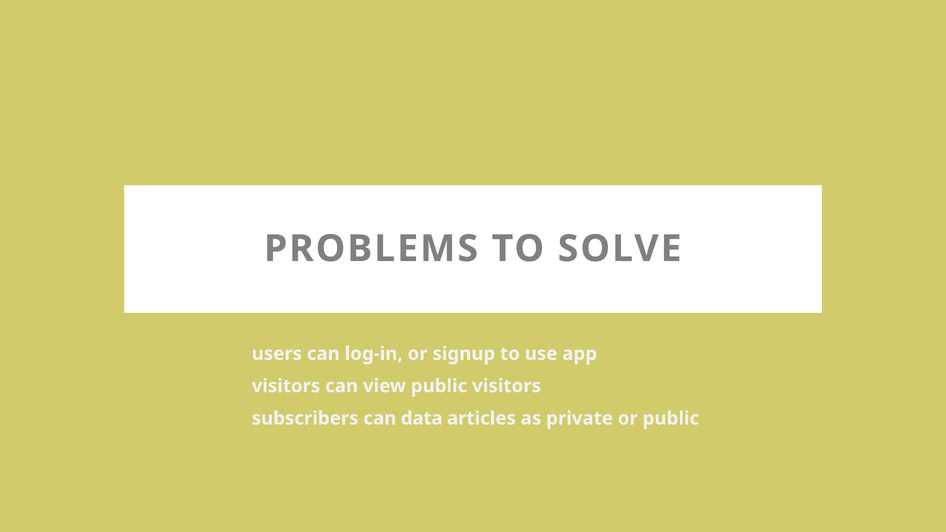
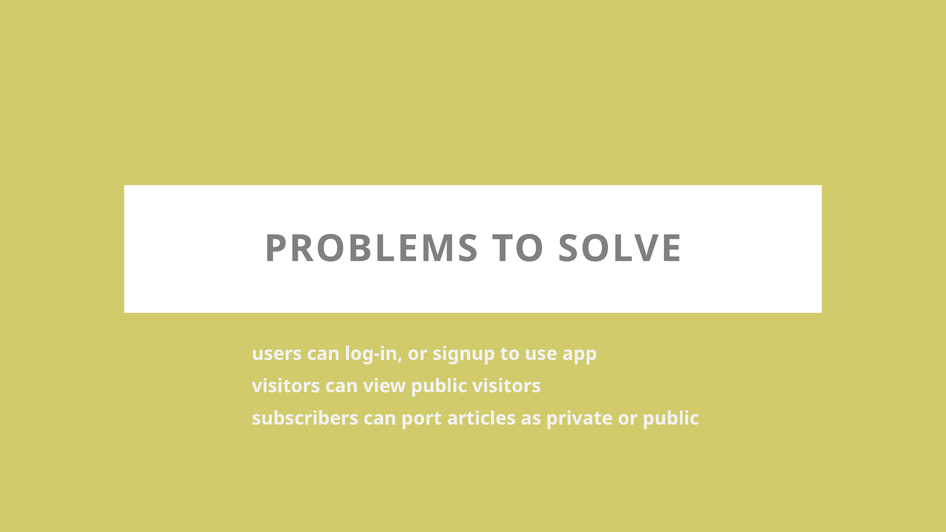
data: data -> port
